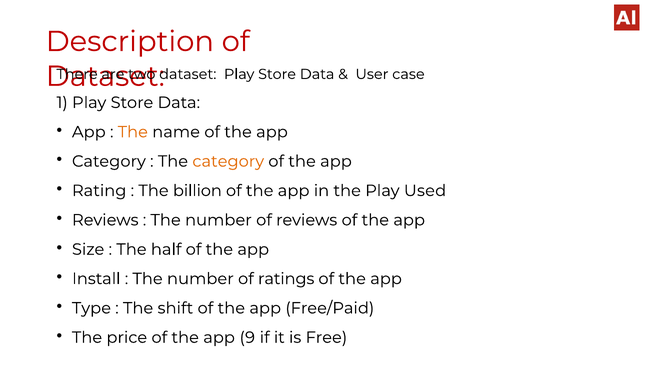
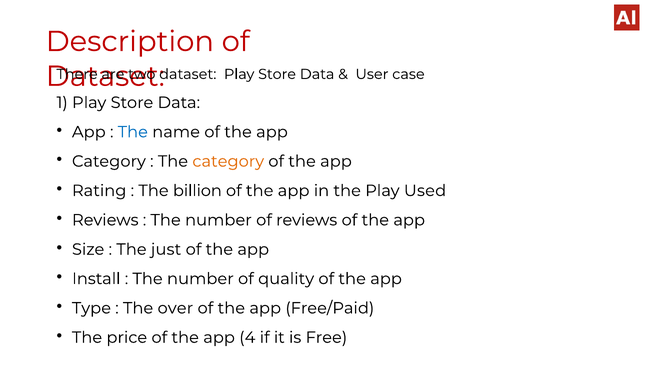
The at (133, 132) colour: orange -> blue
half: half -> just
ratings: ratings -> quality
shift: shift -> over
9: 9 -> 4
